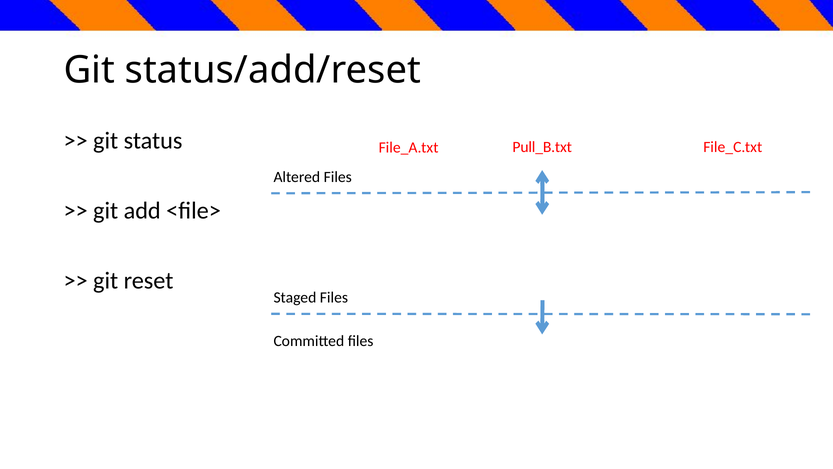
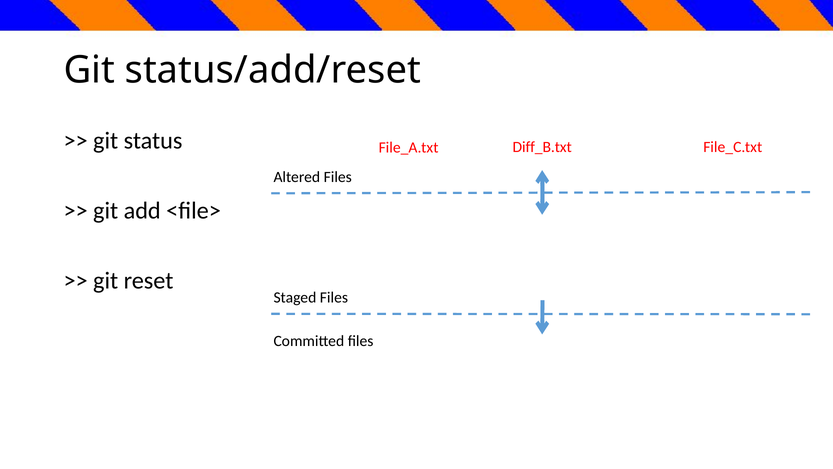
Pull_B.txt: Pull_B.txt -> Diff_B.txt
